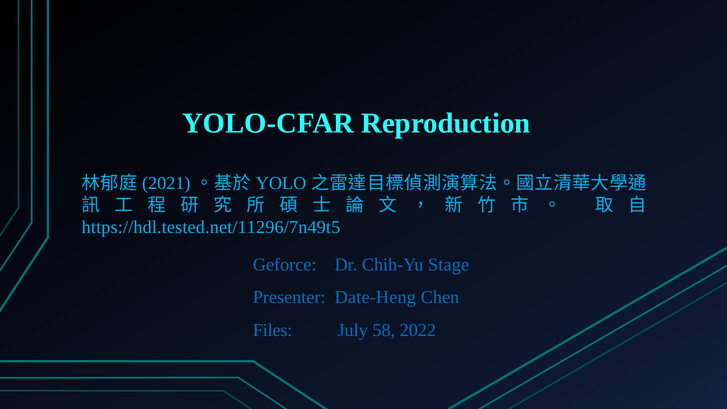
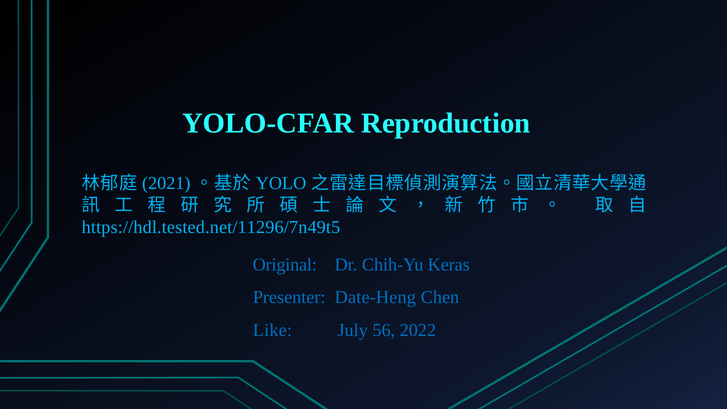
Geforce: Geforce -> Original
Stage: Stage -> Keras
Files: Files -> Like
58: 58 -> 56
